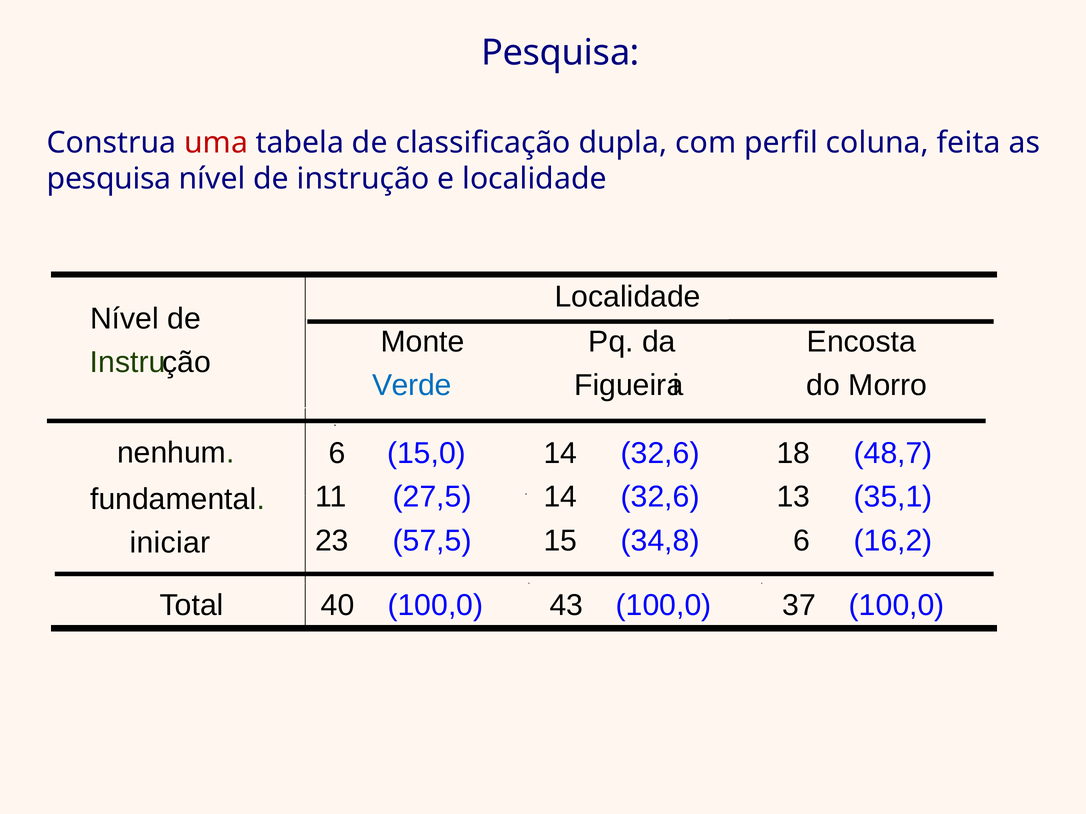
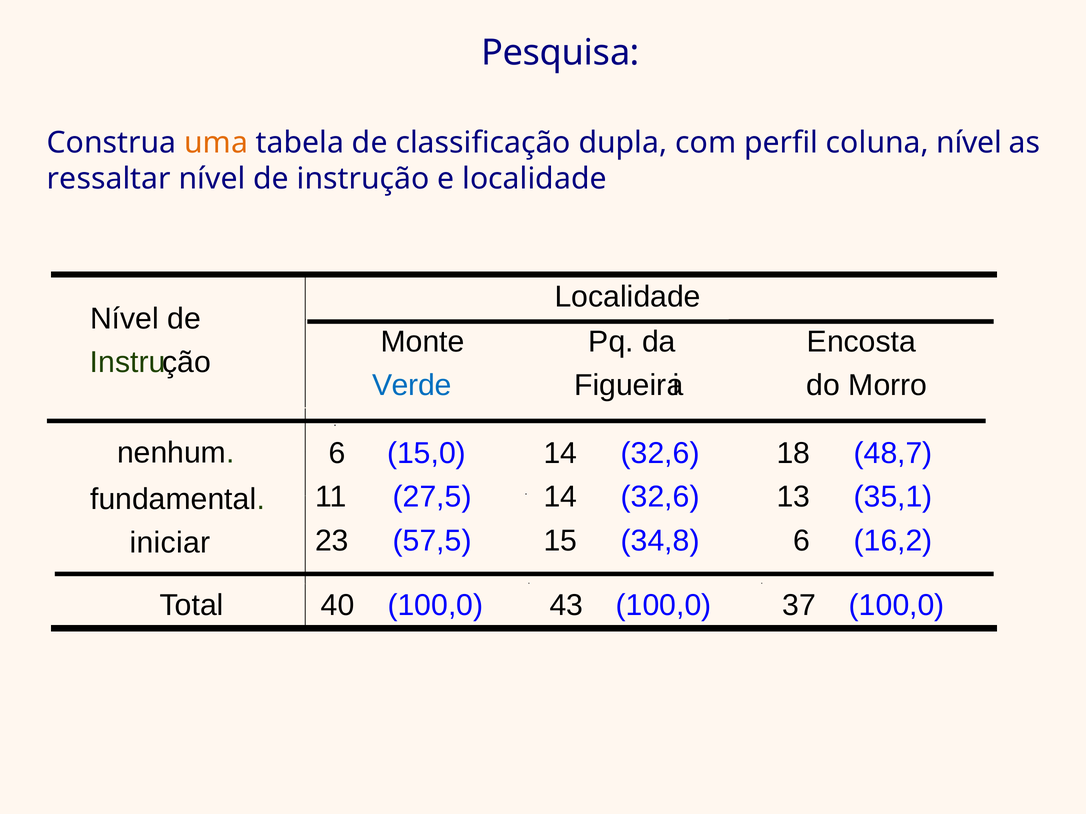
uma colour: red -> orange
coluna feita: feita -> nível
pesquisa at (109, 179): pesquisa -> ressaltar
